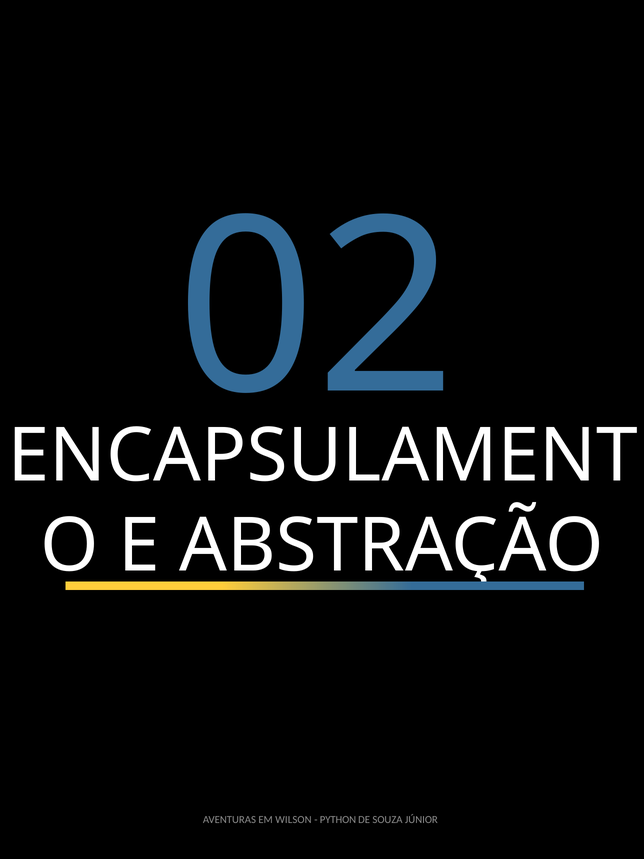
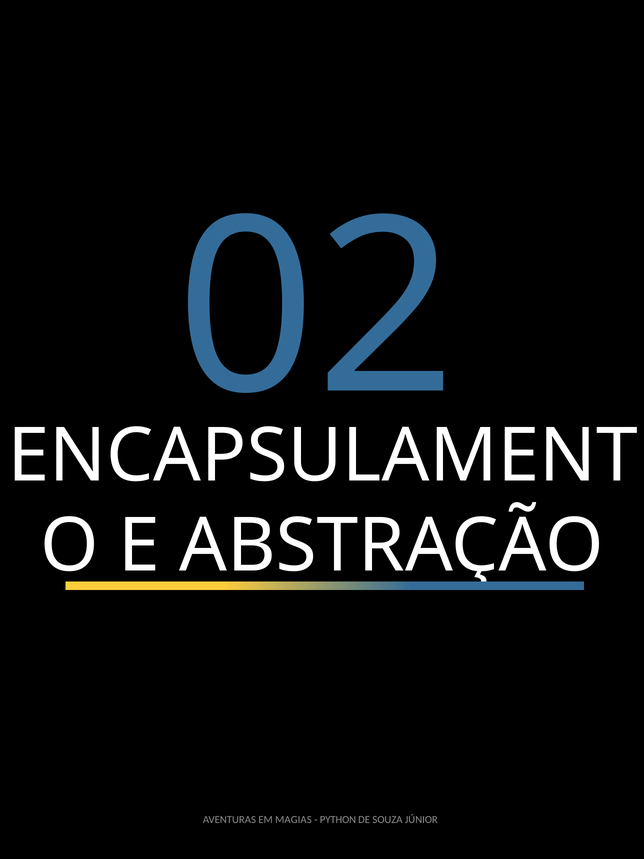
WILSON: WILSON -> MAGIAS
